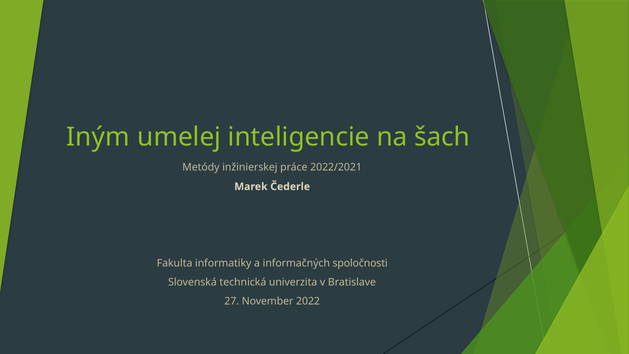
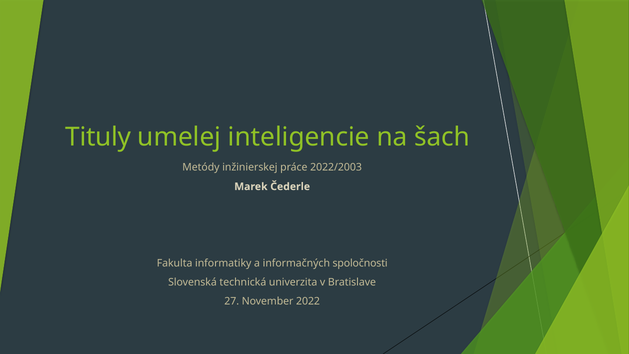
Iným: Iným -> Tituly
2022/2021: 2022/2021 -> 2022/2003
